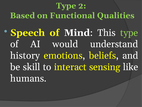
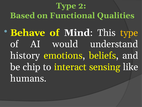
Speech: Speech -> Behave
type at (129, 33) colour: light green -> yellow
skill: skill -> chip
